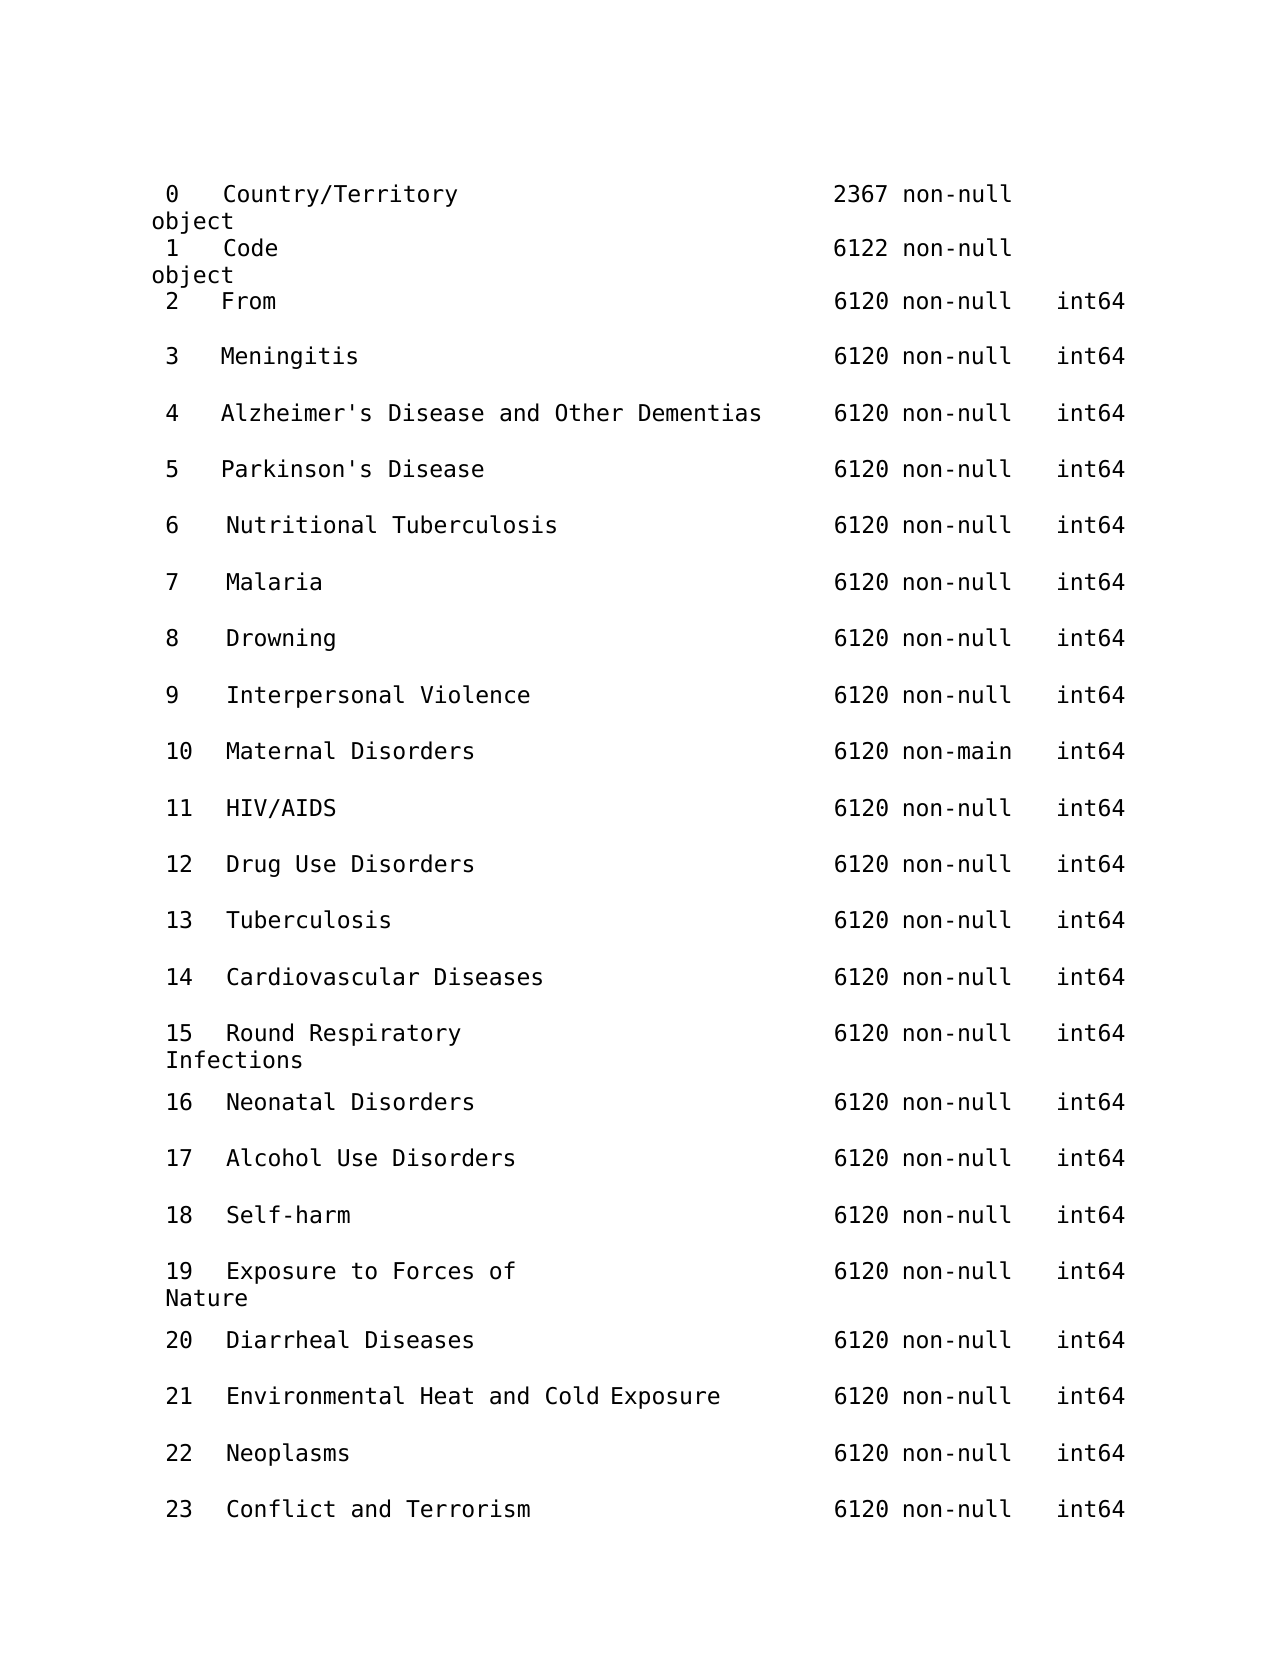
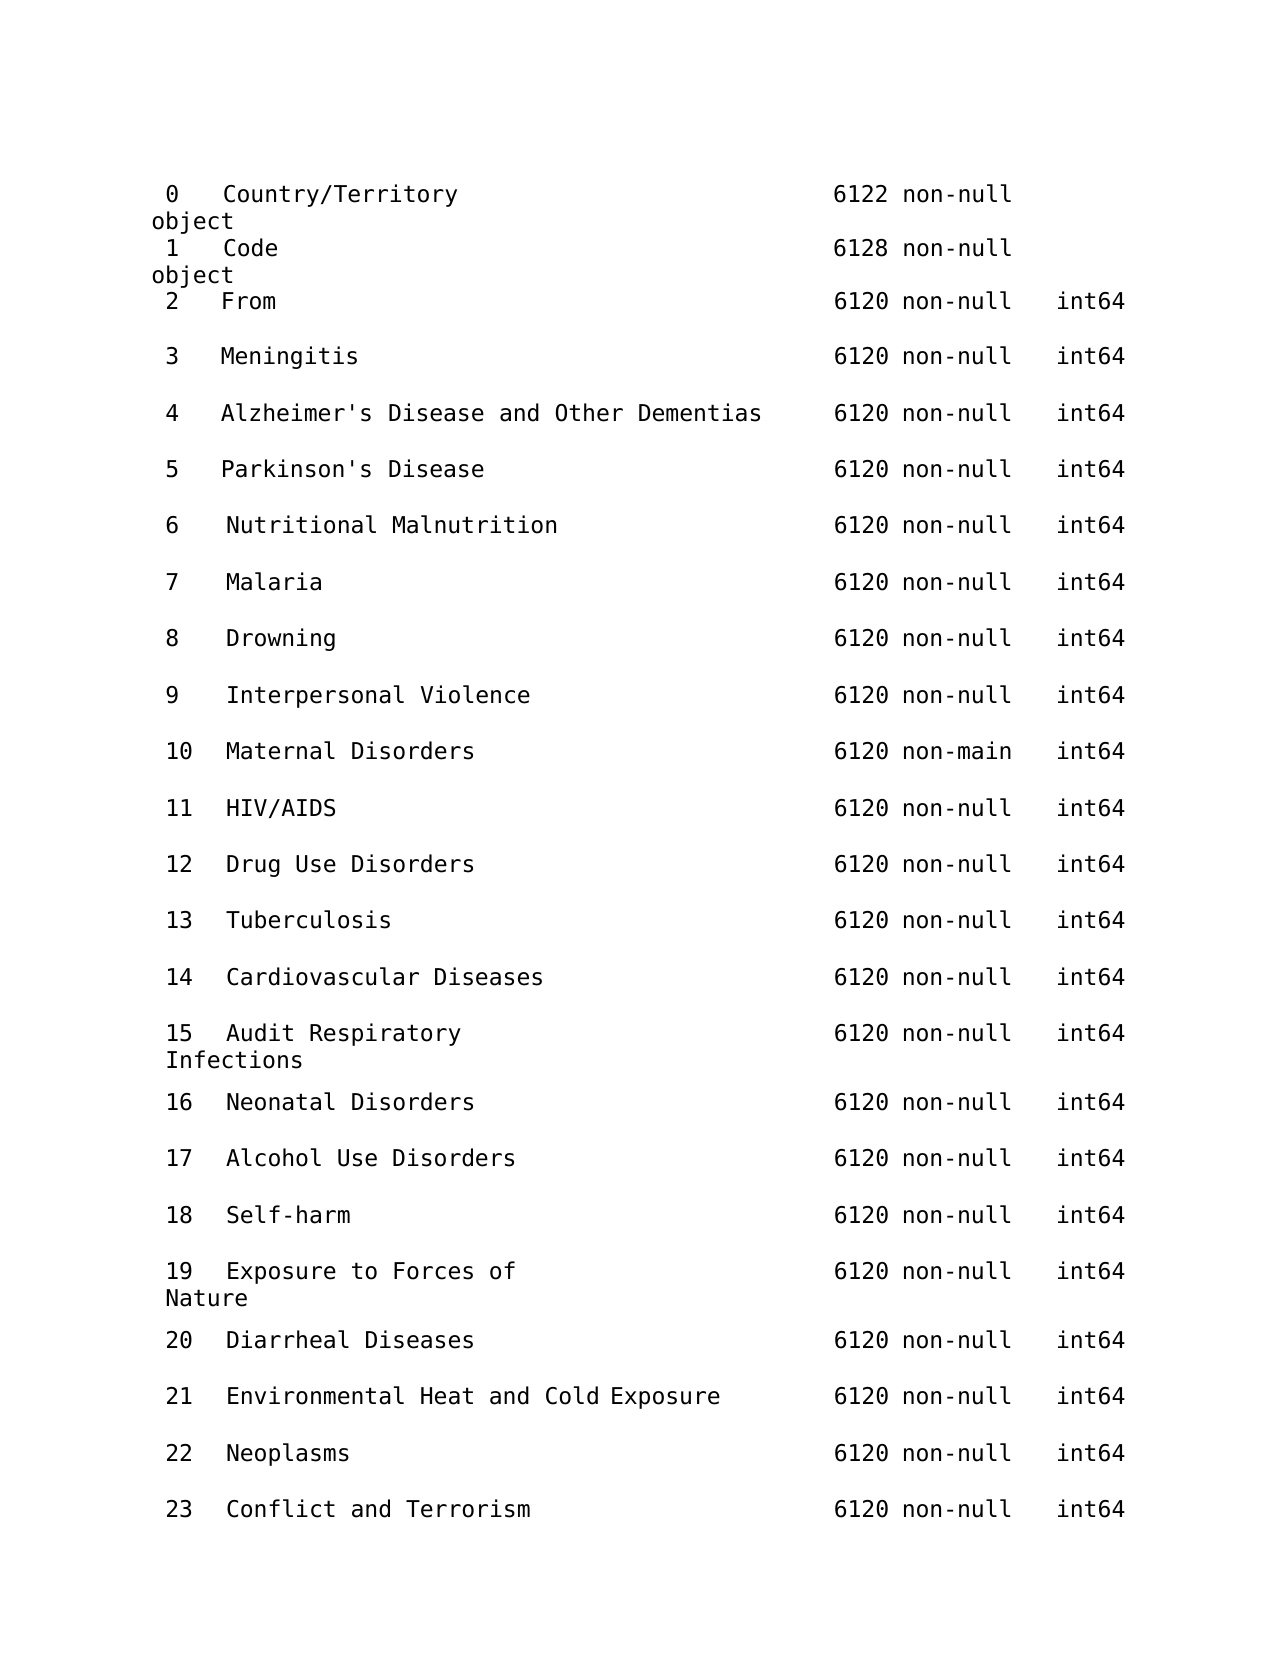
2367: 2367 -> 6122
6122: 6122 -> 6128
Nutritional Tuberculosis: Tuberculosis -> Malnutrition
Round: Round -> Audit
